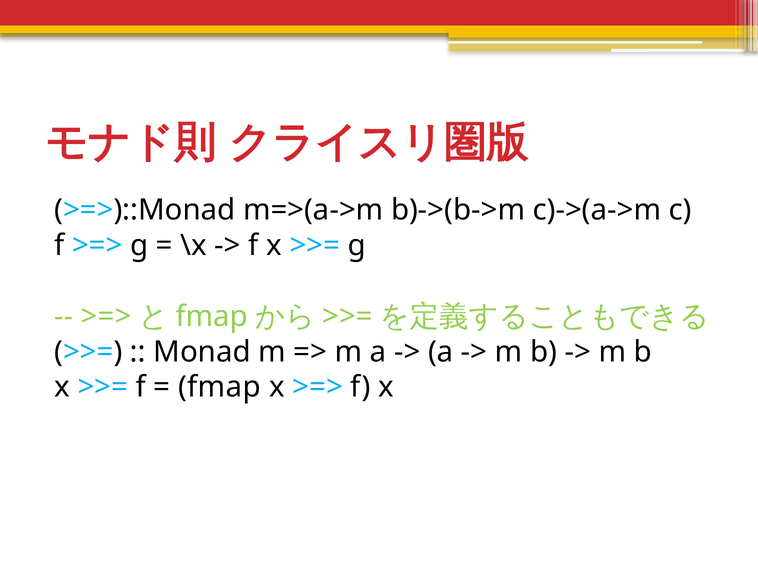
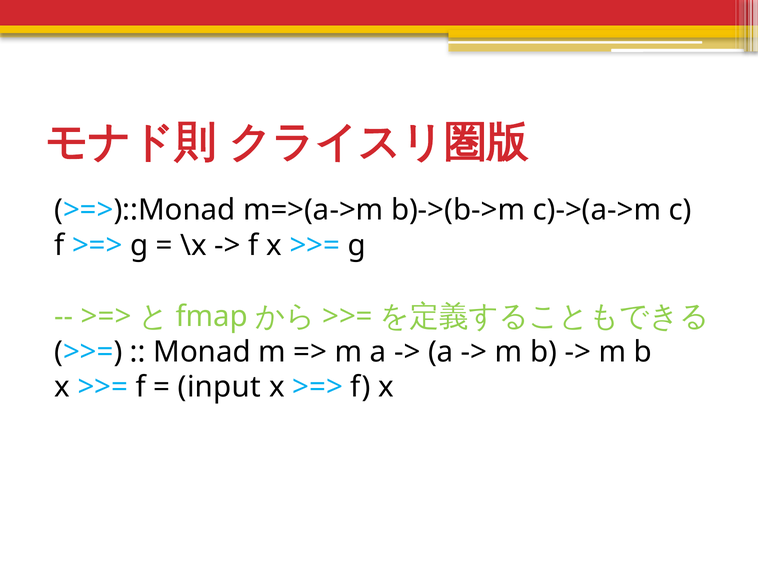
fmap at (219, 387): fmap -> input
